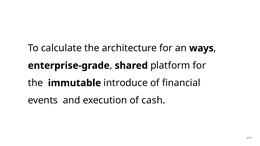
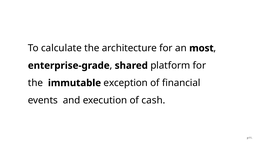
ways: ways -> most
introduce: introduce -> exception
